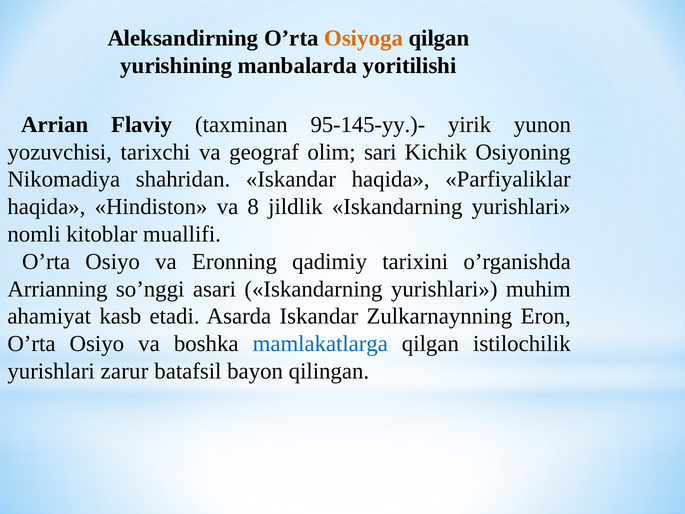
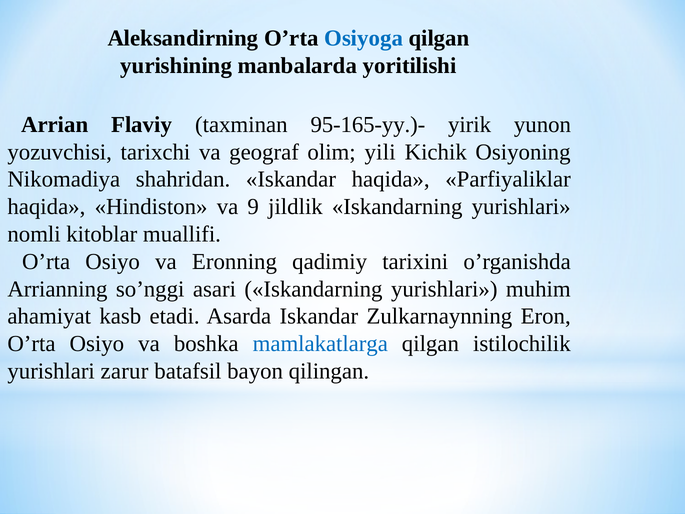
Osiyoga colour: orange -> blue
95-145-yy.)-: 95-145-yy.)- -> 95-165-yy.)-
sari: sari -> yili
8: 8 -> 9
